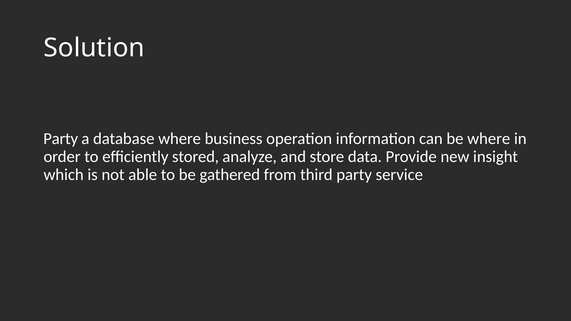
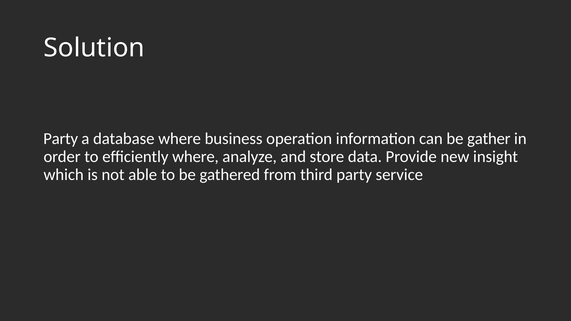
be where: where -> gather
efficiently stored: stored -> where
